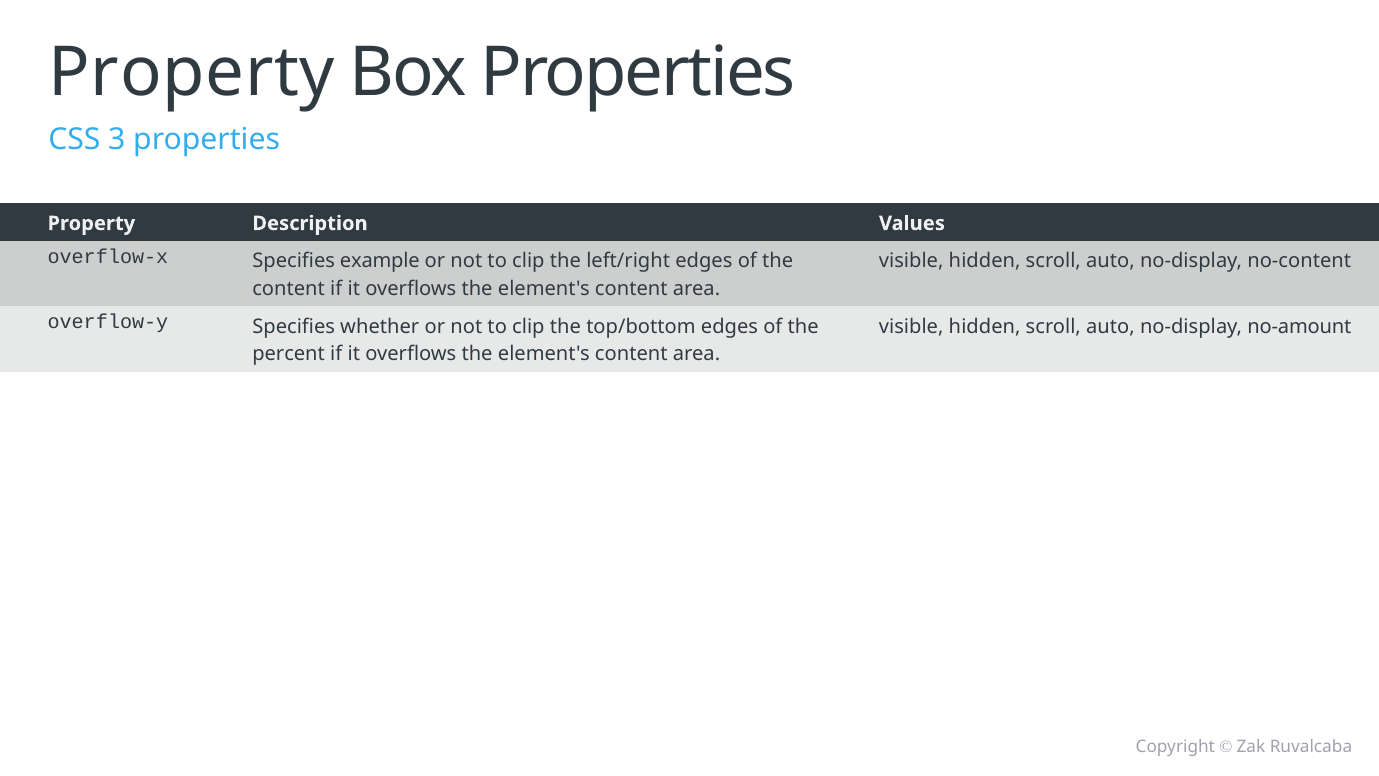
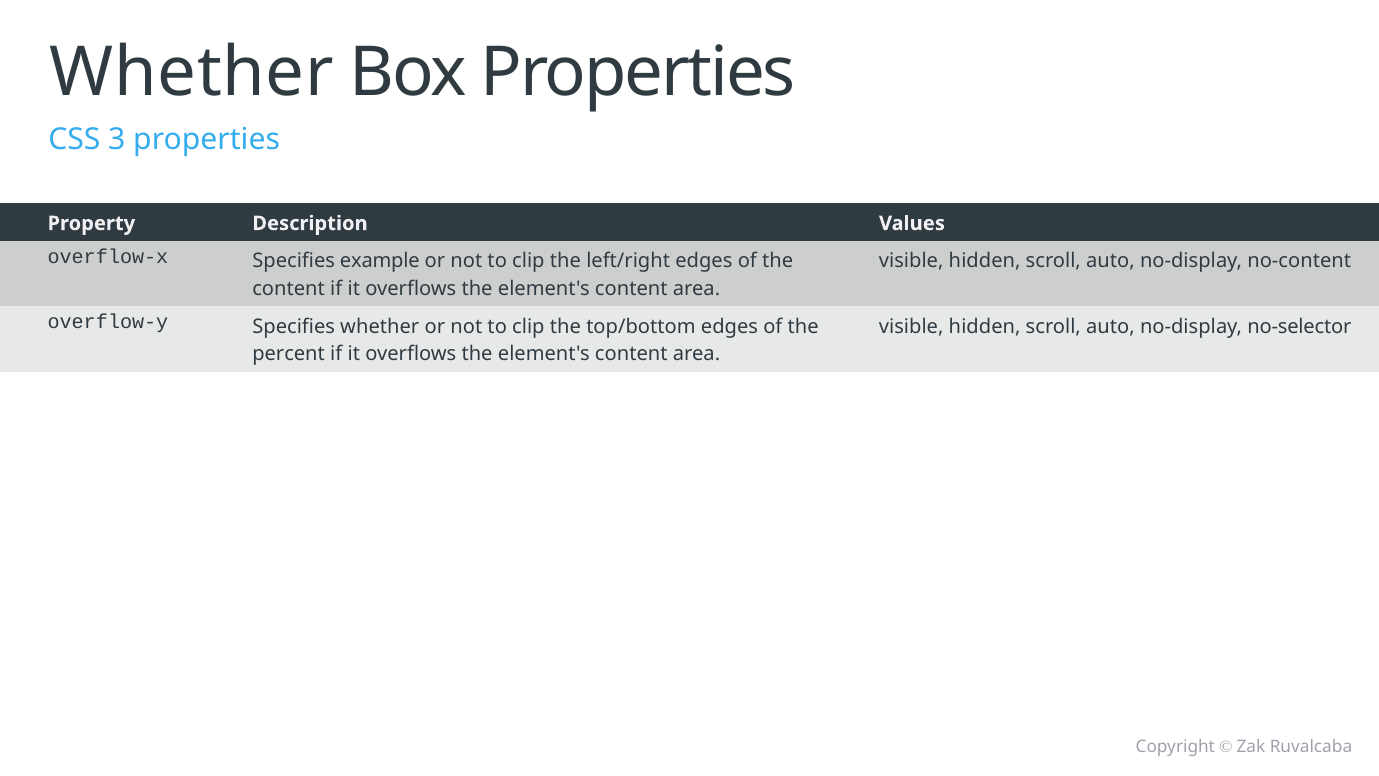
Property at (192, 73): Property -> Whether
no-amount: no-amount -> no-selector
